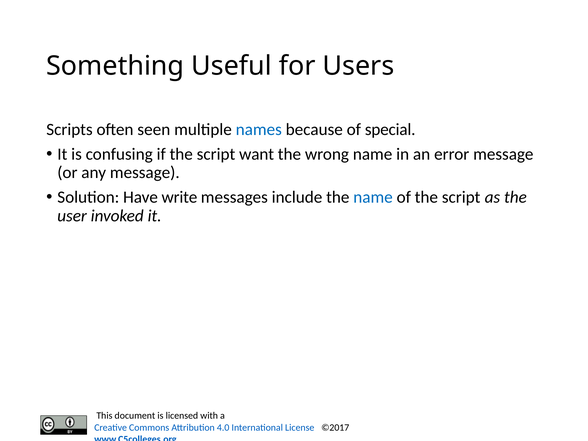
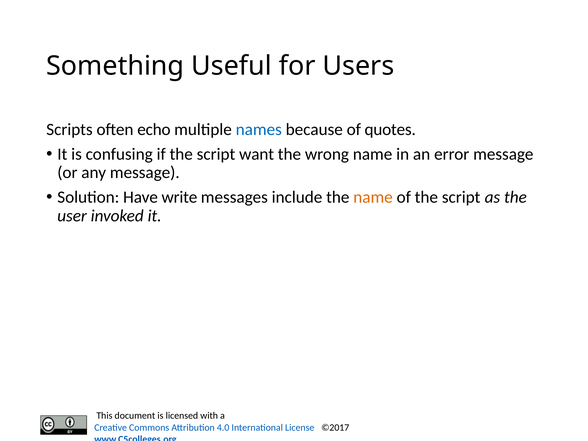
seen: seen -> echo
special: special -> quotes
name at (373, 197) colour: blue -> orange
